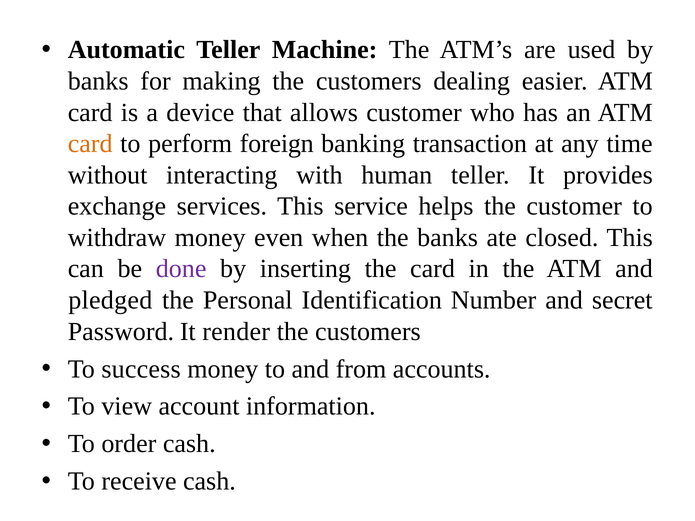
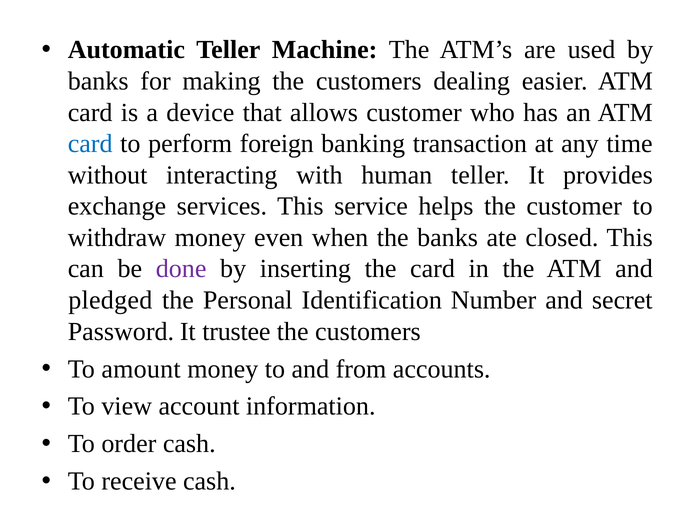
card at (90, 144) colour: orange -> blue
render: render -> trustee
success: success -> amount
